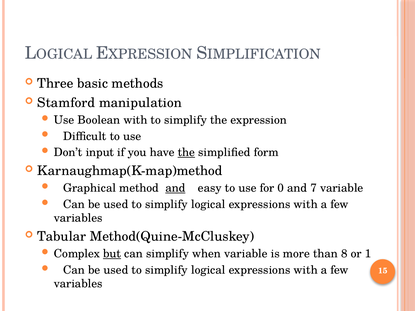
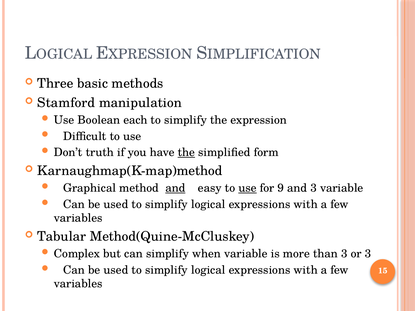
Boolean with: with -> each
input: input -> truth
use at (248, 188) underline: none -> present
0: 0 -> 9
and 7: 7 -> 3
but underline: present -> none
than 8: 8 -> 3
or 1: 1 -> 3
